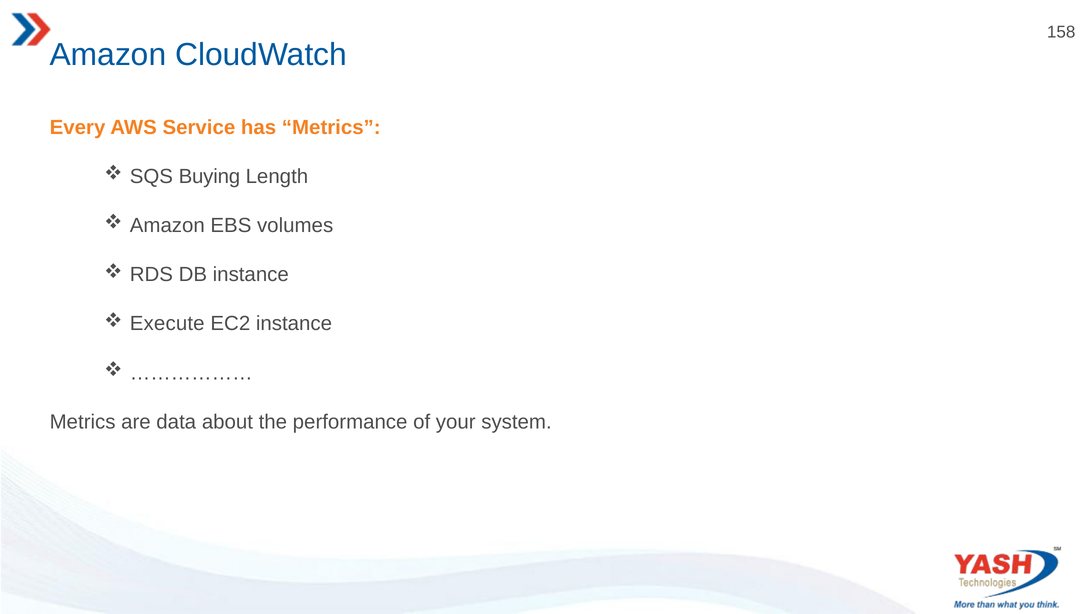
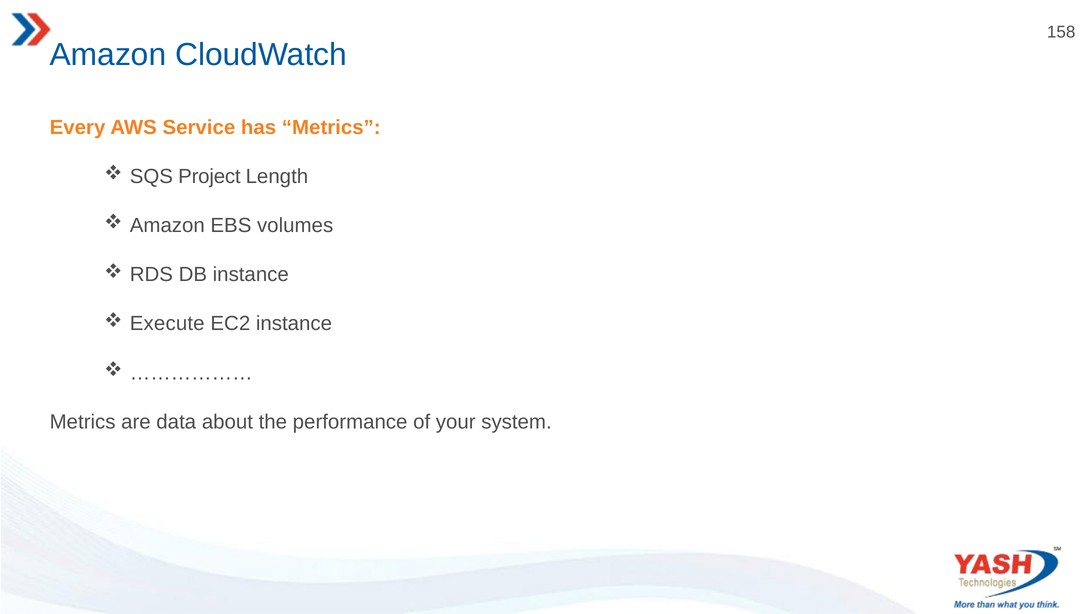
Buying: Buying -> Project
